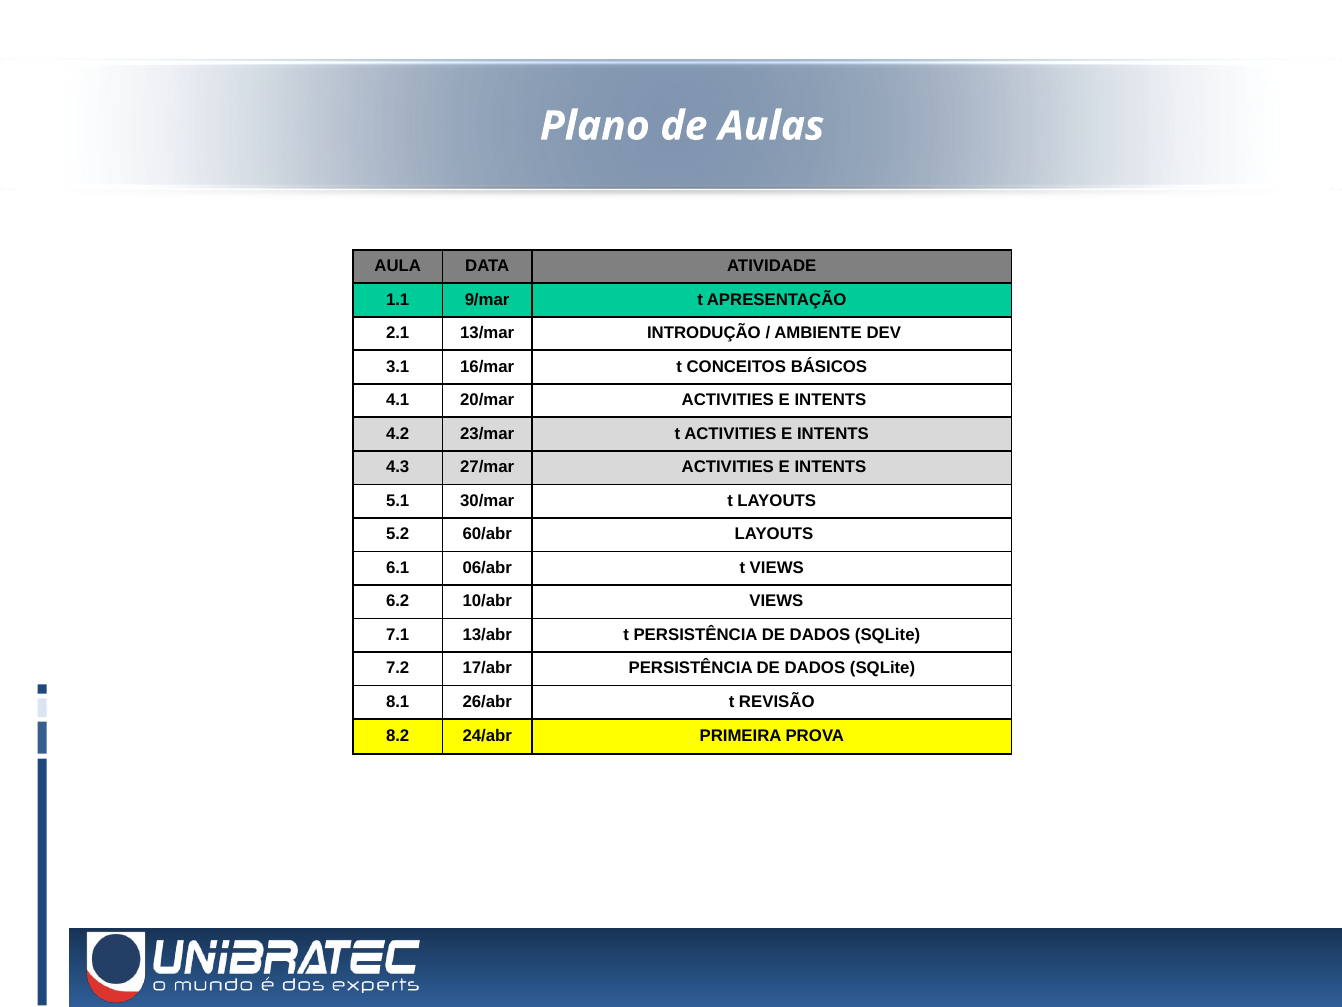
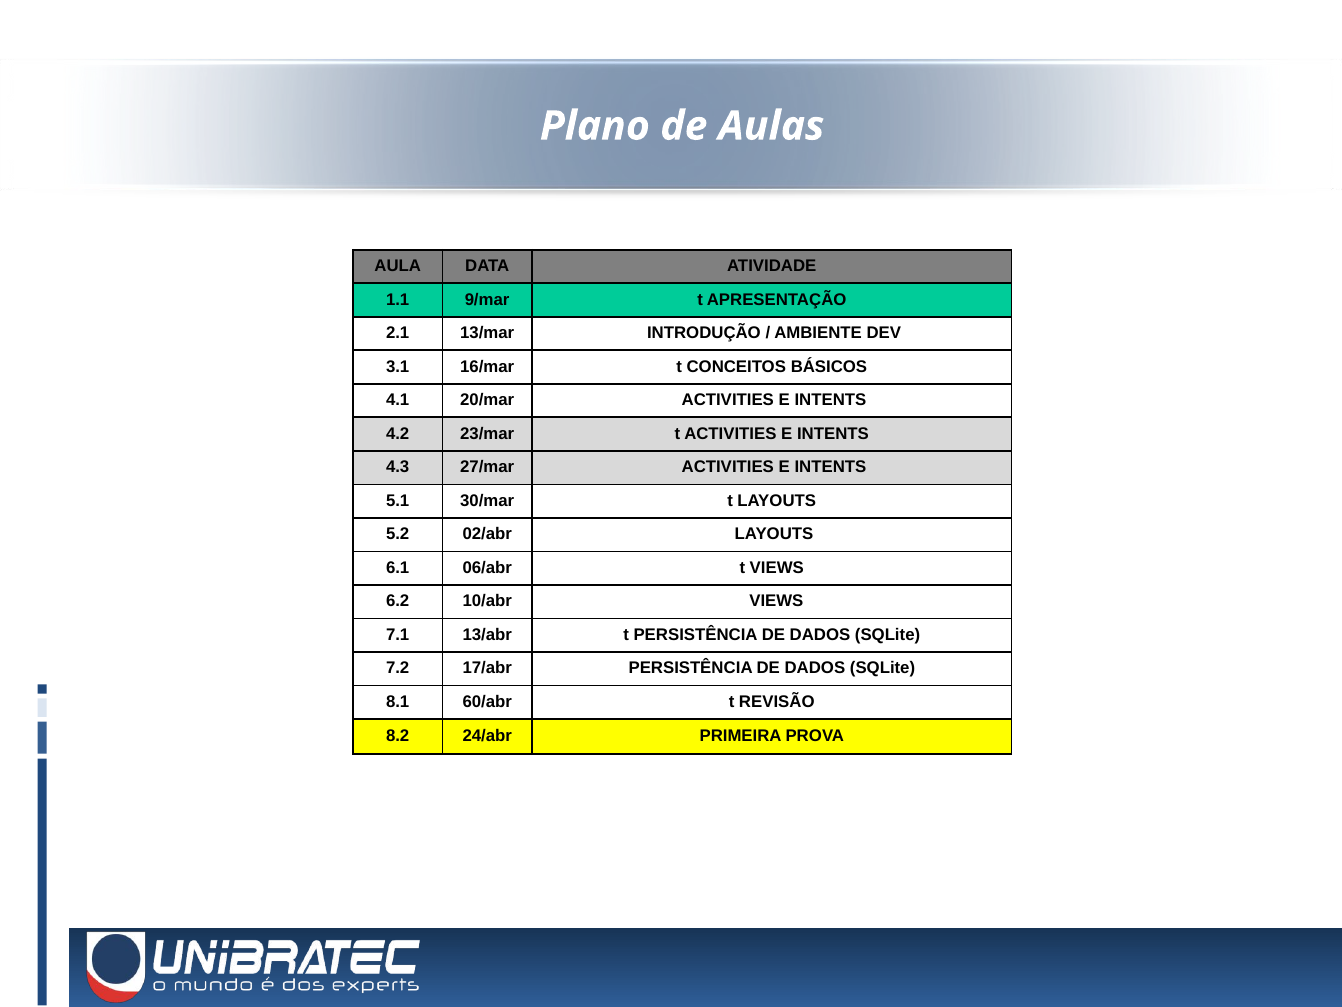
60/abr: 60/abr -> 02/abr
26/abr: 26/abr -> 60/abr
